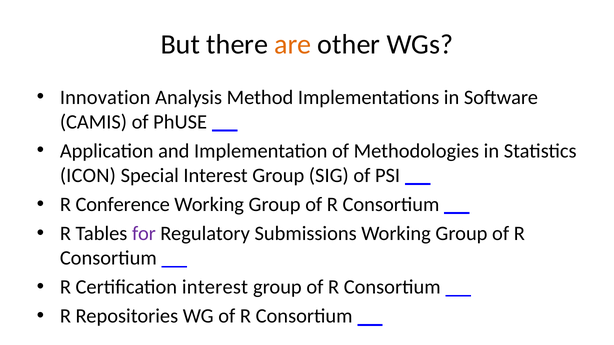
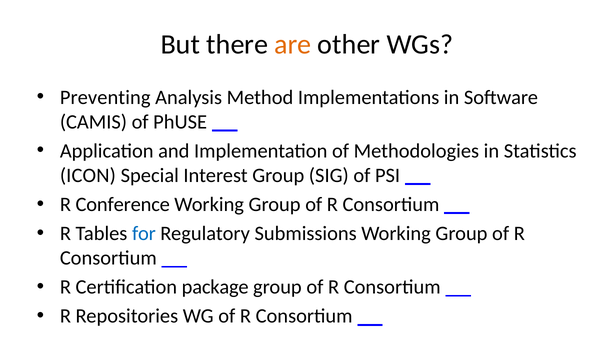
Innovation: Innovation -> Preventing
for colour: purple -> blue
Certification interest: interest -> package
